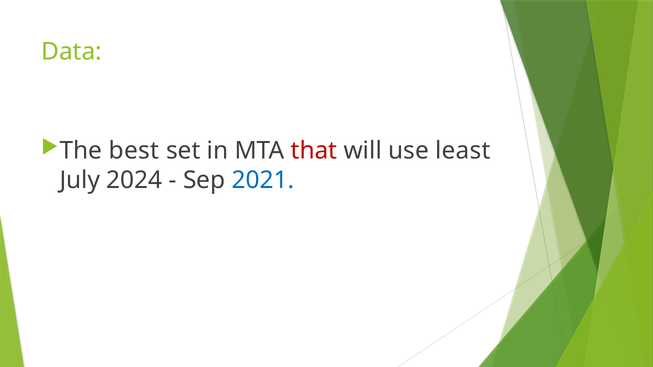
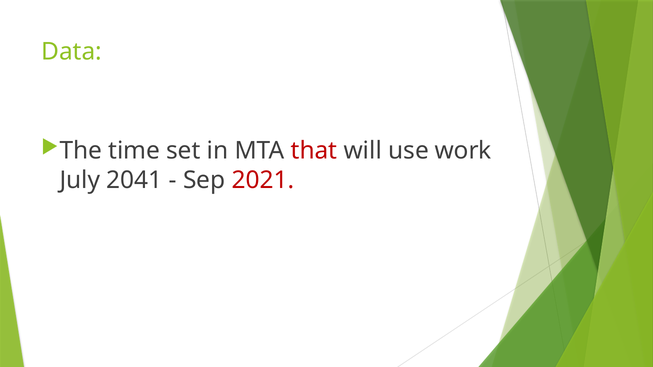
best: best -> time
least: least -> work
2024: 2024 -> 2041
2021 colour: blue -> red
